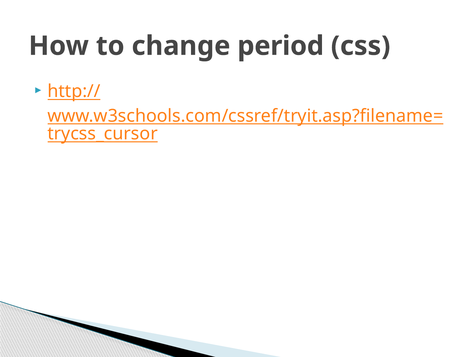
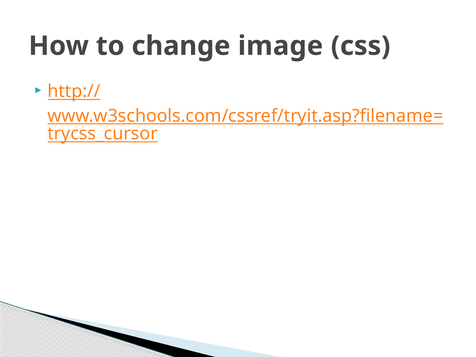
period: period -> image
